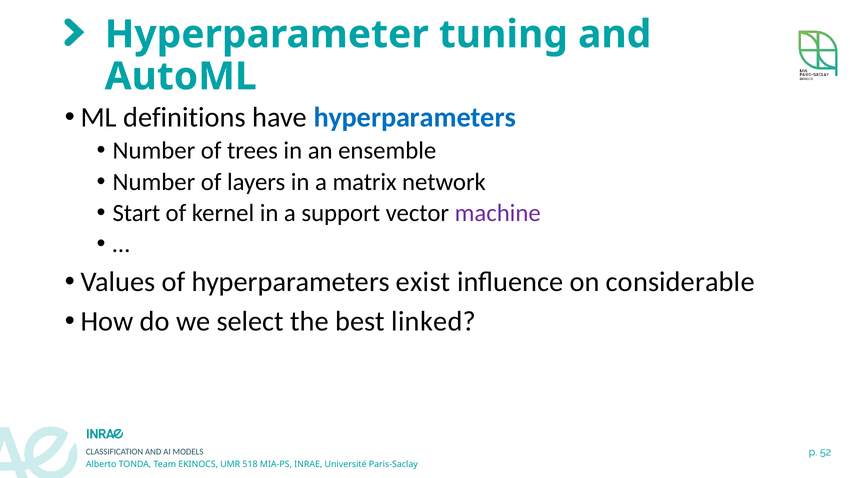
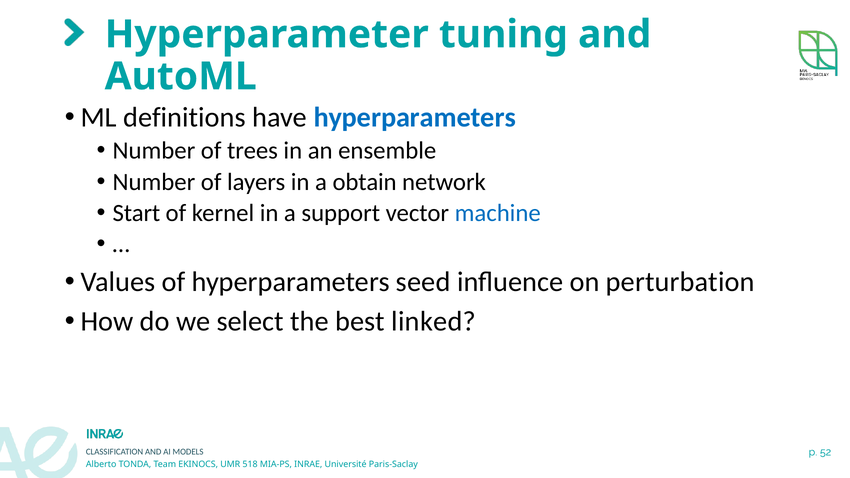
matrix: matrix -> obtain
machine colour: purple -> blue
exist: exist -> seed
considerable: considerable -> perturbation
